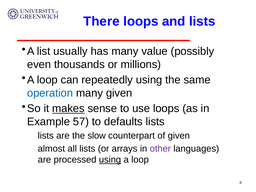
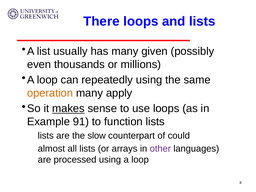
value: value -> given
operation colour: blue -> orange
many given: given -> apply
57: 57 -> 91
defaults: defaults -> function
of given: given -> could
using at (110, 160) underline: present -> none
